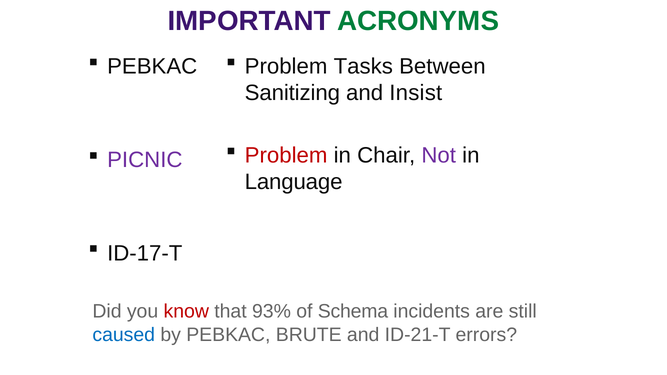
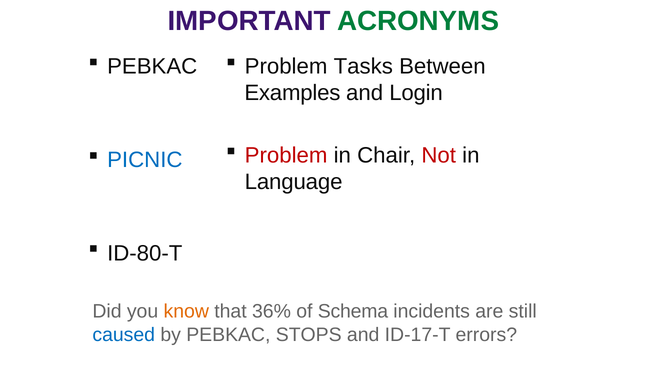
Sanitizing: Sanitizing -> Examples
Insist: Insist -> Login
Not colour: purple -> red
PICNIC colour: purple -> blue
ID-17-T: ID-17-T -> ID-80-T
know colour: red -> orange
93%: 93% -> 36%
BRUTE: BRUTE -> STOPS
ID-21-T: ID-21-T -> ID-17-T
